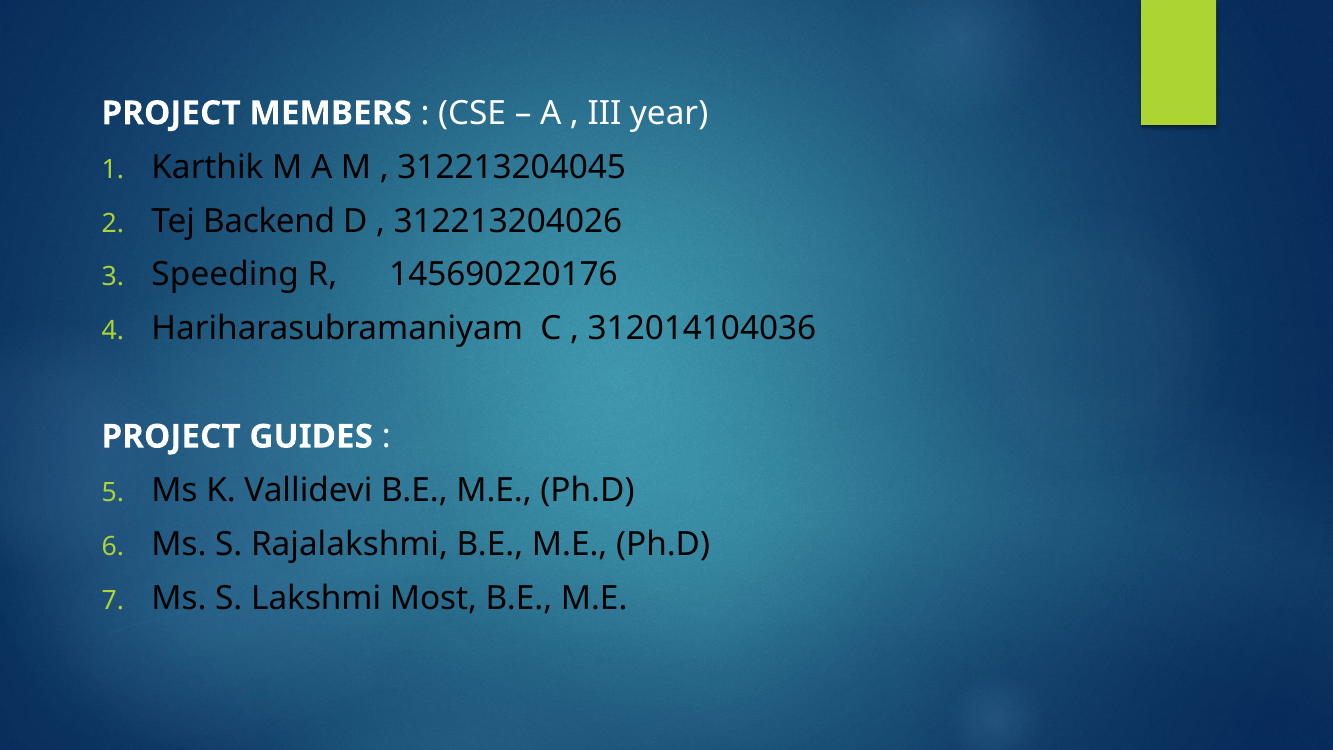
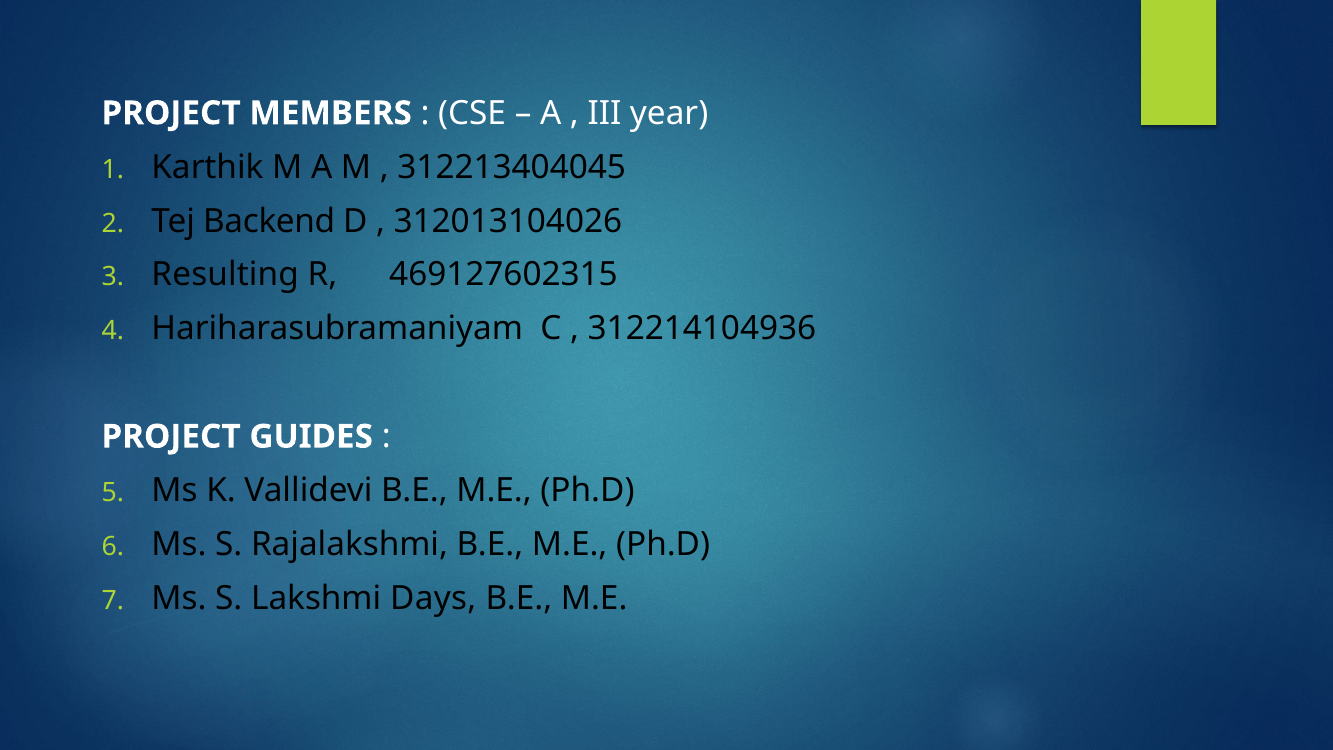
312213204045: 312213204045 -> 312213404045
312213204026: 312213204026 -> 312013104026
Speeding: Speeding -> Resulting
145690220176: 145690220176 -> 469127602315
312014104036: 312014104036 -> 312214104936
Most: Most -> Days
